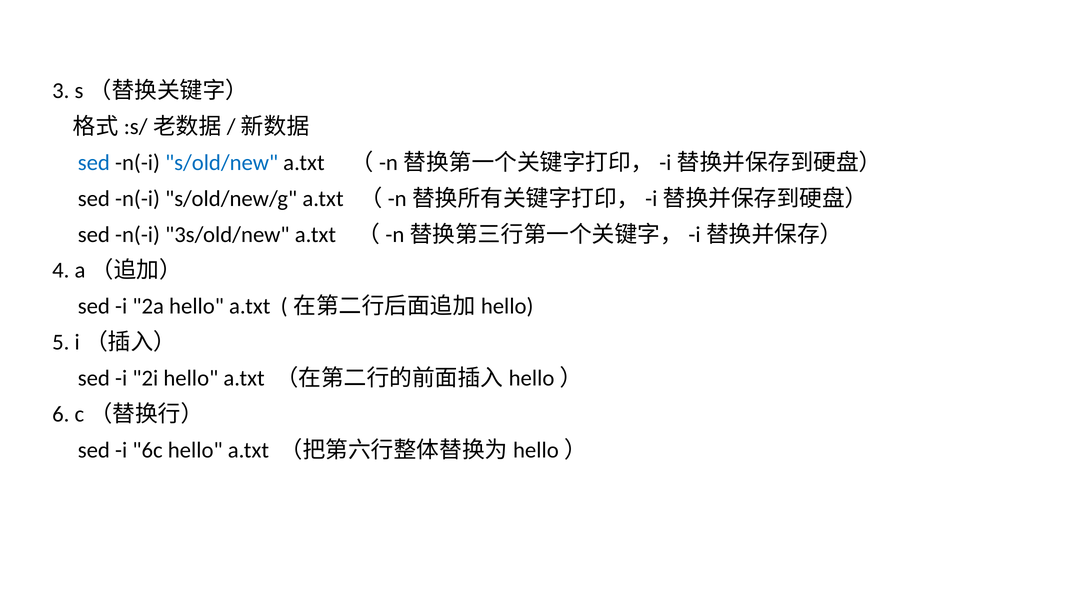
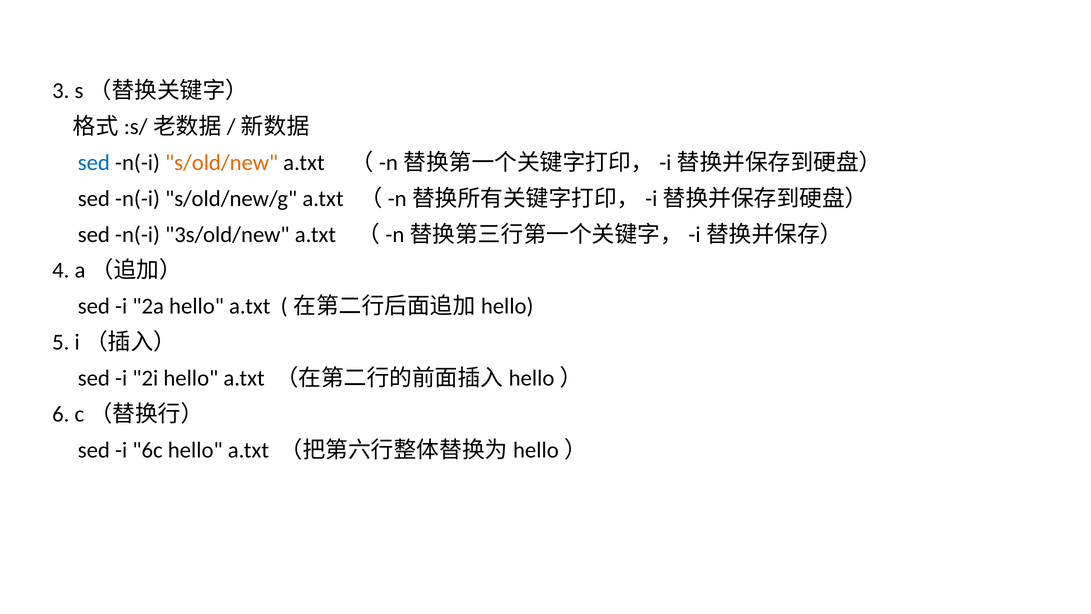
s/old/new colour: blue -> orange
